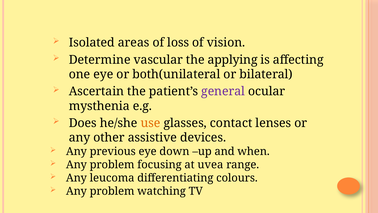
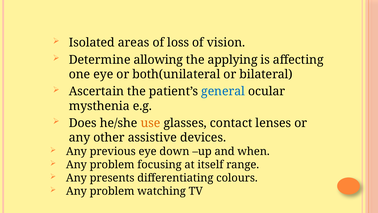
vascular: vascular -> allowing
general colour: purple -> blue
uvea: uvea -> itself
leucoma: leucoma -> presents
